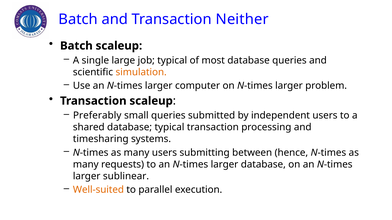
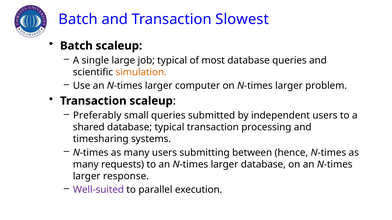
Neither: Neither -> Slowest
sublinear: sublinear -> response
Well-suited colour: orange -> purple
